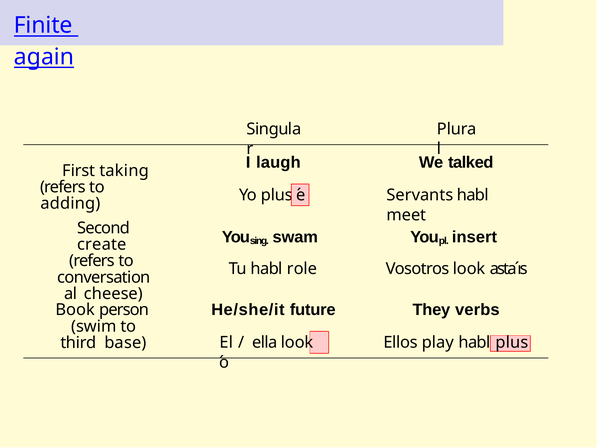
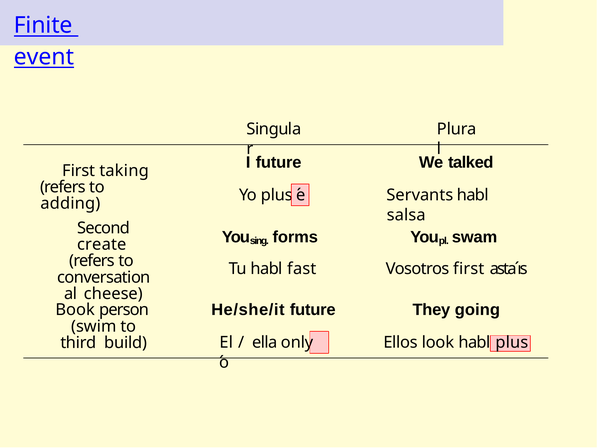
again: again -> event
I laugh: laugh -> future
meet: meet -> salsa
swam: swam -> forms
insert: insert -> swam
role: role -> fast
Vosotros look: look -> first
verbs: verbs -> going
ella look: look -> only
play: play -> look
base: base -> build
